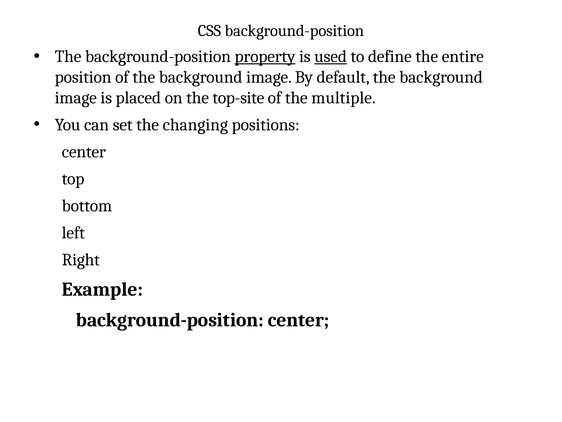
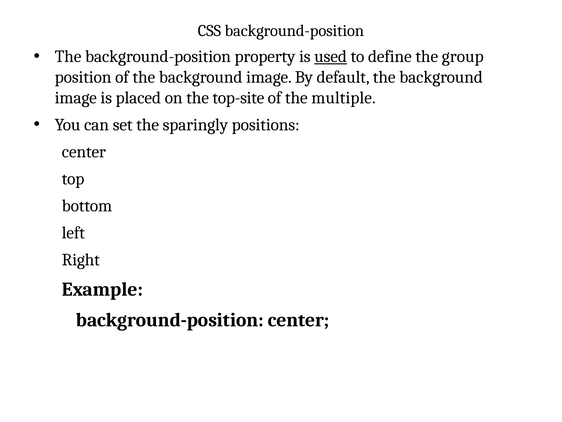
property underline: present -> none
entire: entire -> group
changing: changing -> sparingly
